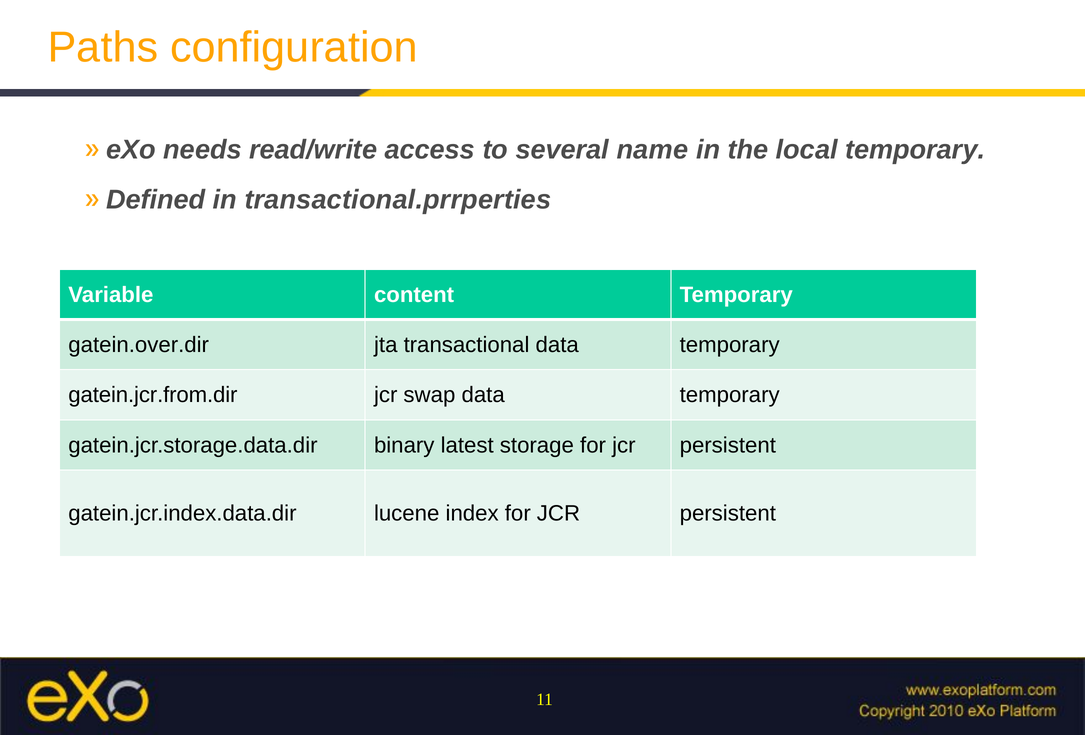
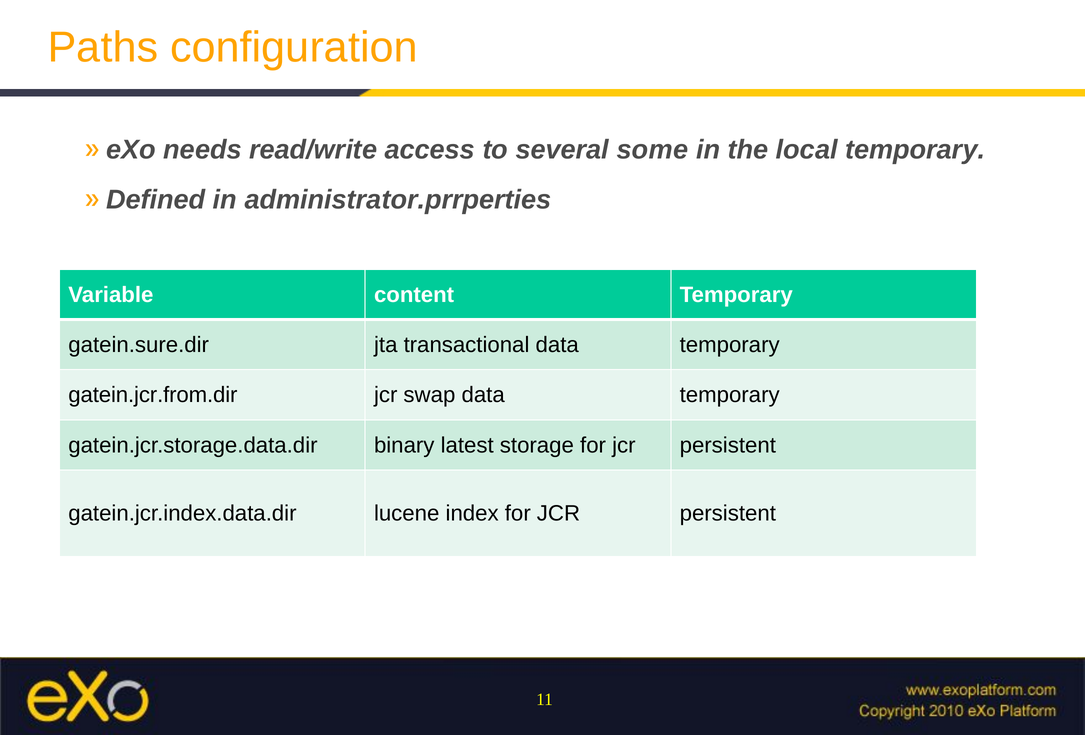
name: name -> some
transactional.prrperties: transactional.prrperties -> administrator.prrperties
gatein.over.dir: gatein.over.dir -> gatein.sure.dir
